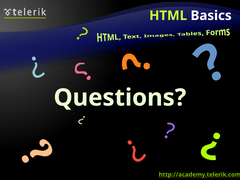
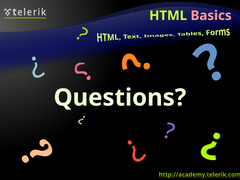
Basics colour: white -> pink
